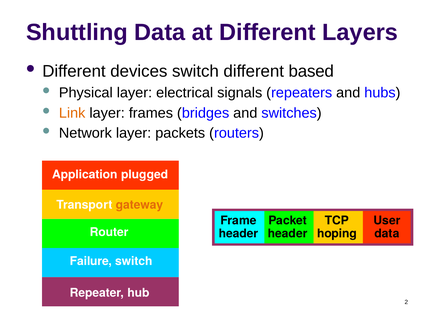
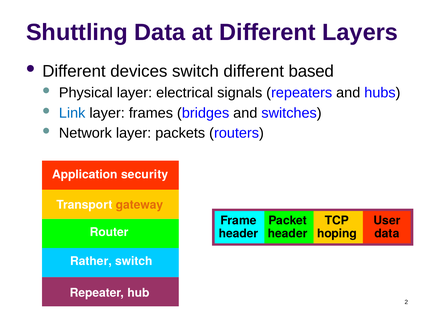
Link colour: orange -> blue
plugged: plugged -> security
Failure: Failure -> Rather
